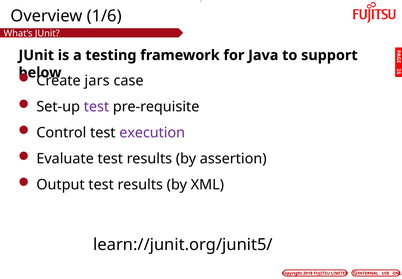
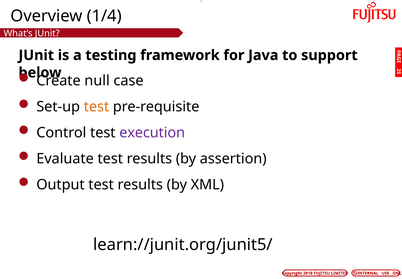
1/6: 1/6 -> 1/4
jars: jars -> null
test at (96, 106) colour: purple -> orange
